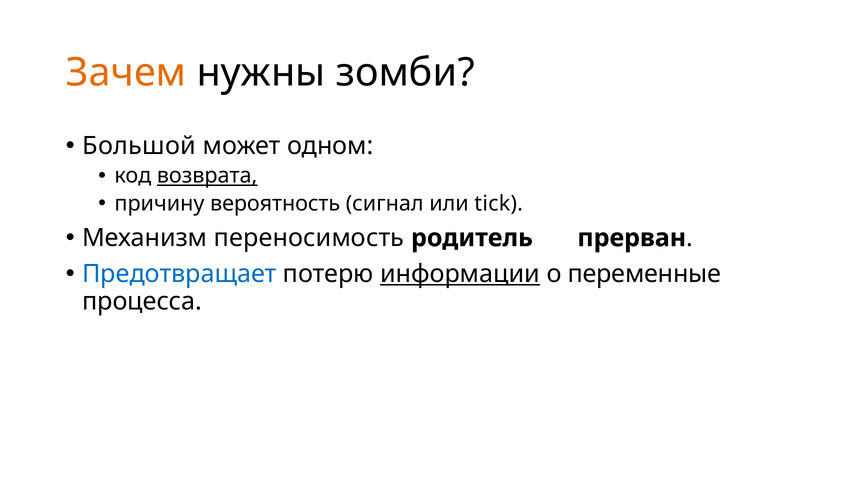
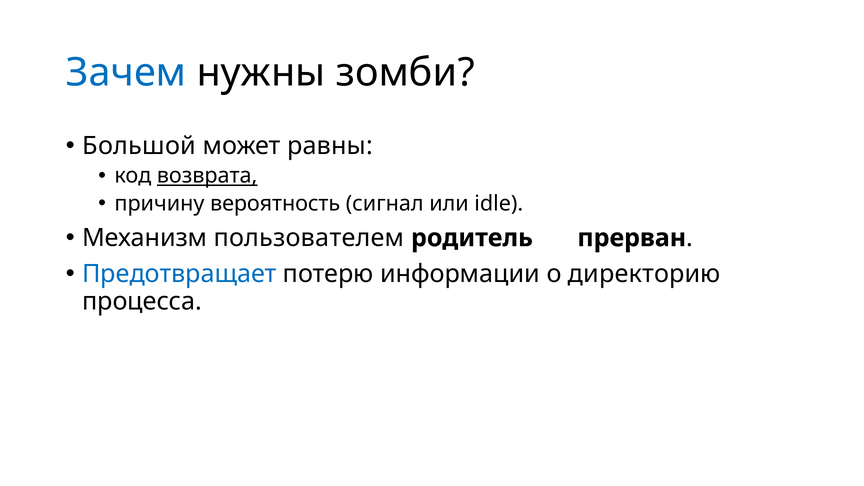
Зачем colour: orange -> blue
одном: одном -> равны
tick: tick -> idle
переносимость: переносимость -> пользователем
информации underline: present -> none
переменные: переменные -> директорию
